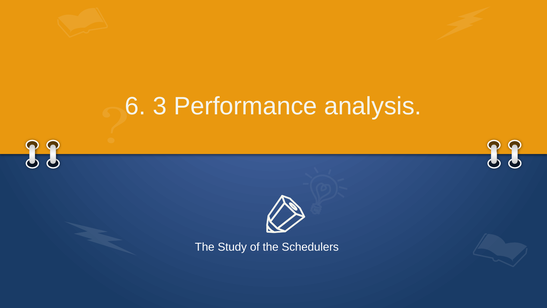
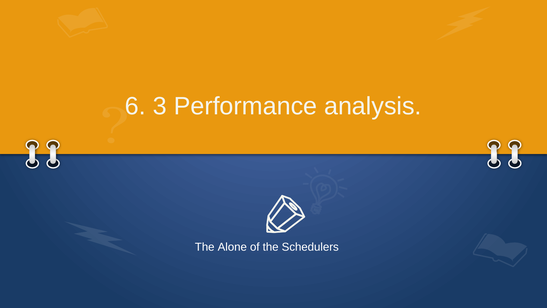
Study: Study -> Alone
